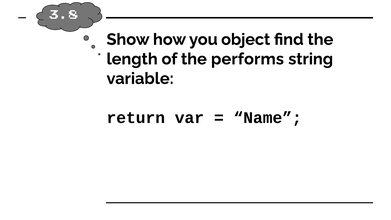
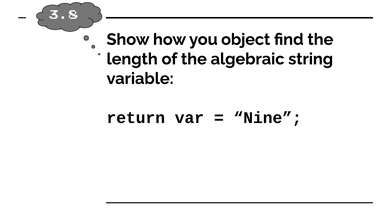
performs: performs -> algebraic
Name: Name -> Nine
